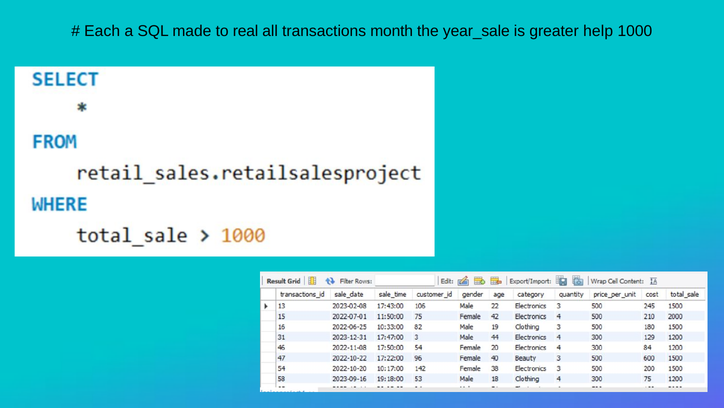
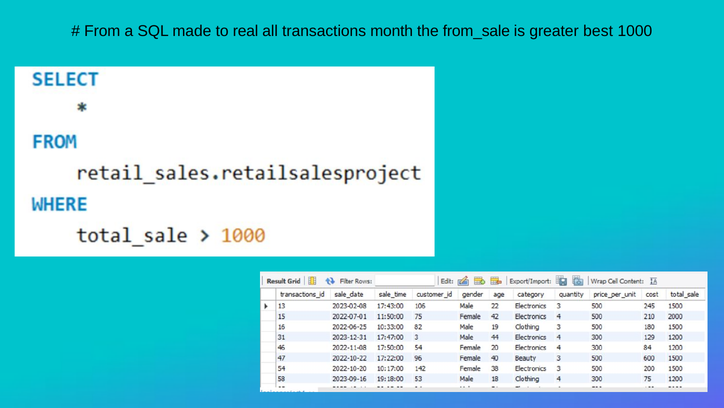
Each: Each -> From
year_sale: year_sale -> from_sale
help: help -> best
